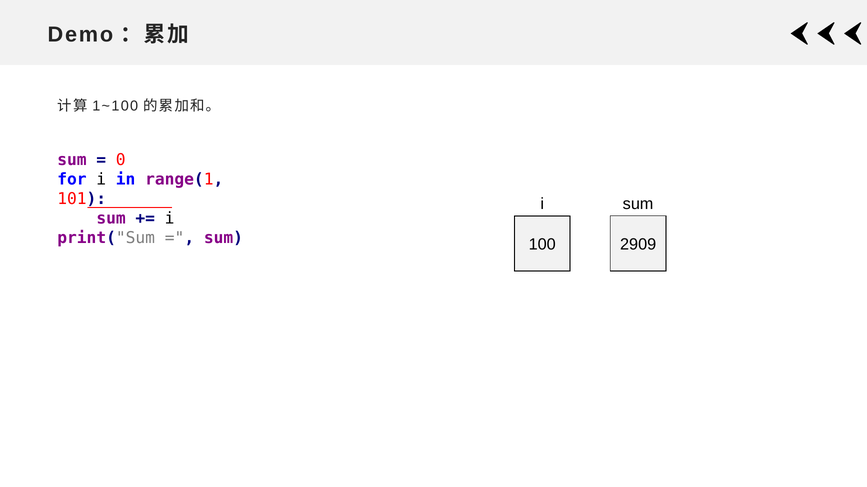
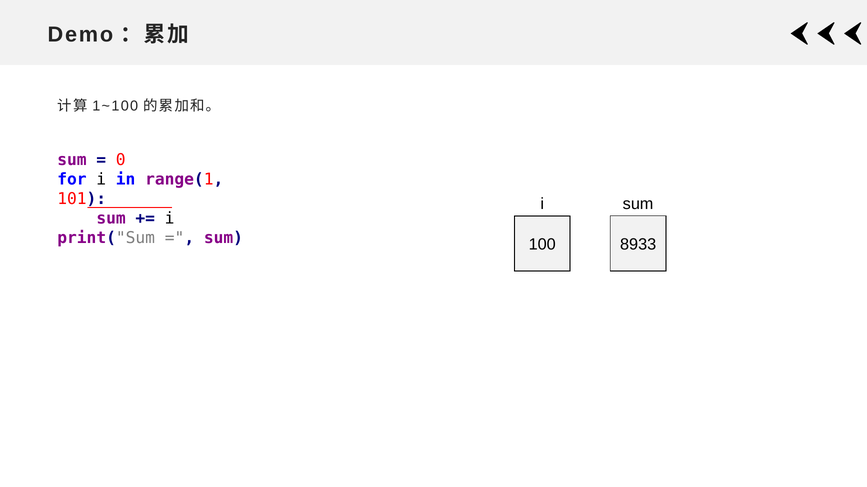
2909: 2909 -> 8933
